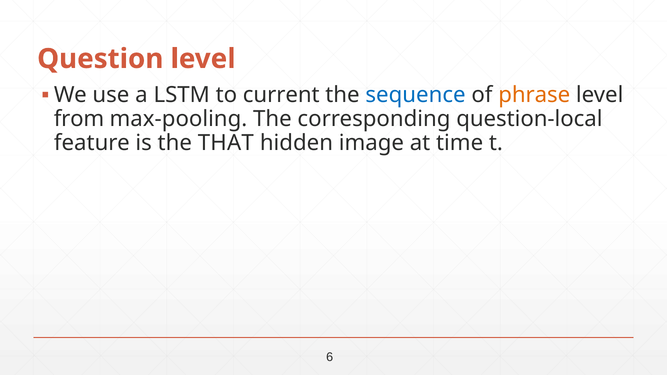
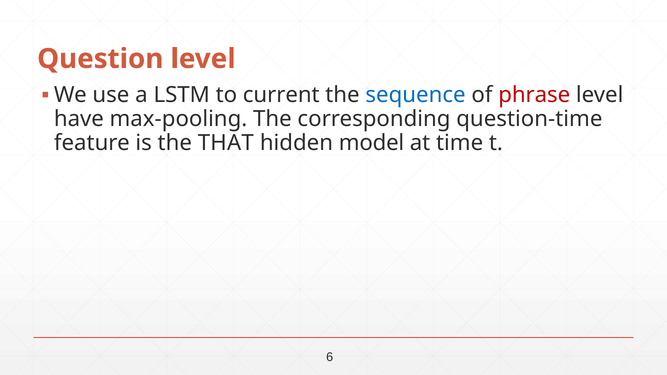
phrase colour: orange -> red
from: from -> have
question-local: question-local -> question-time
image: image -> model
